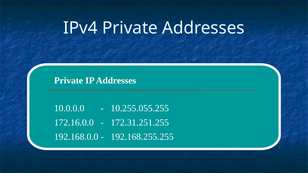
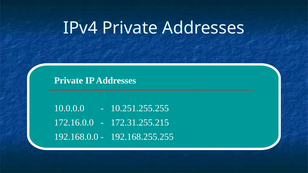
10.255.055.255: 10.255.055.255 -> 10.251.255.255
172.31.251.255: 172.31.251.255 -> 172.31.255.215
